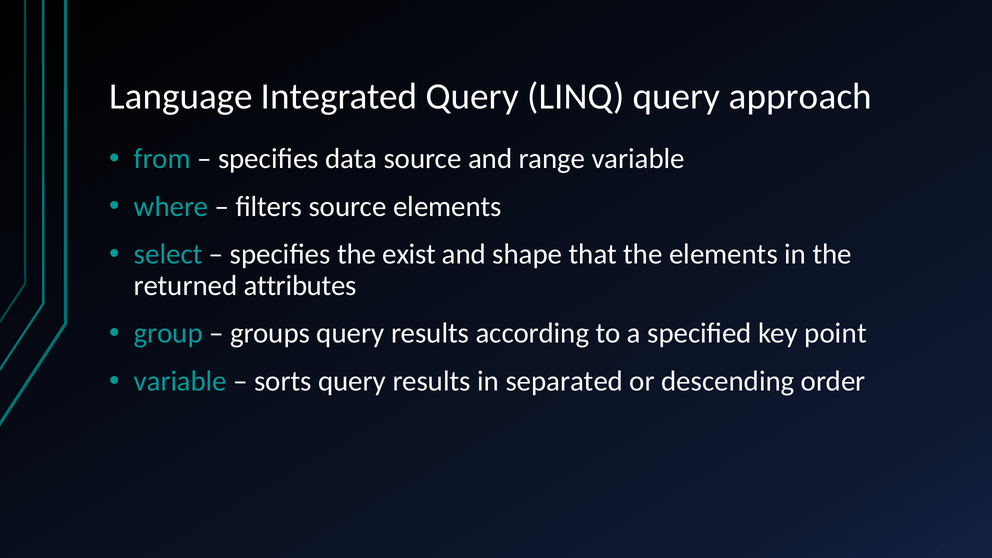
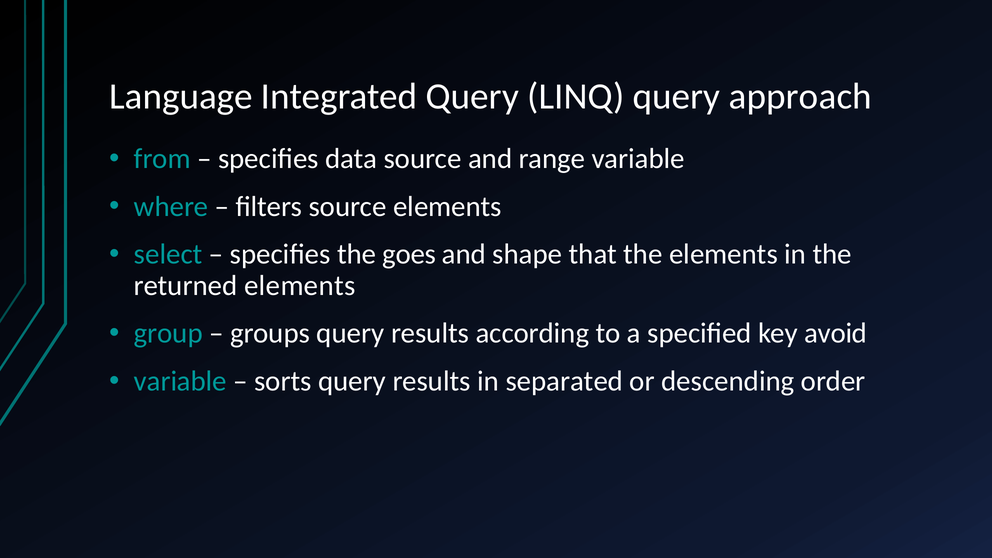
exist: exist -> goes
returned attributes: attributes -> elements
point: point -> avoid
